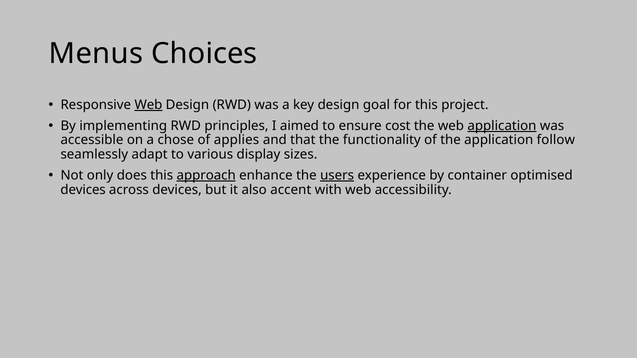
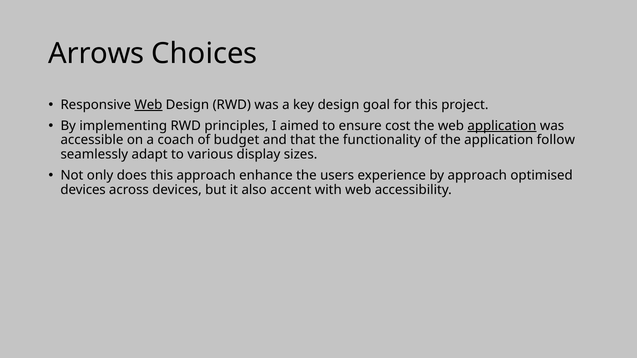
Menus: Menus -> Arrows
chose: chose -> coach
applies: applies -> budget
approach at (206, 176) underline: present -> none
users underline: present -> none
by container: container -> approach
